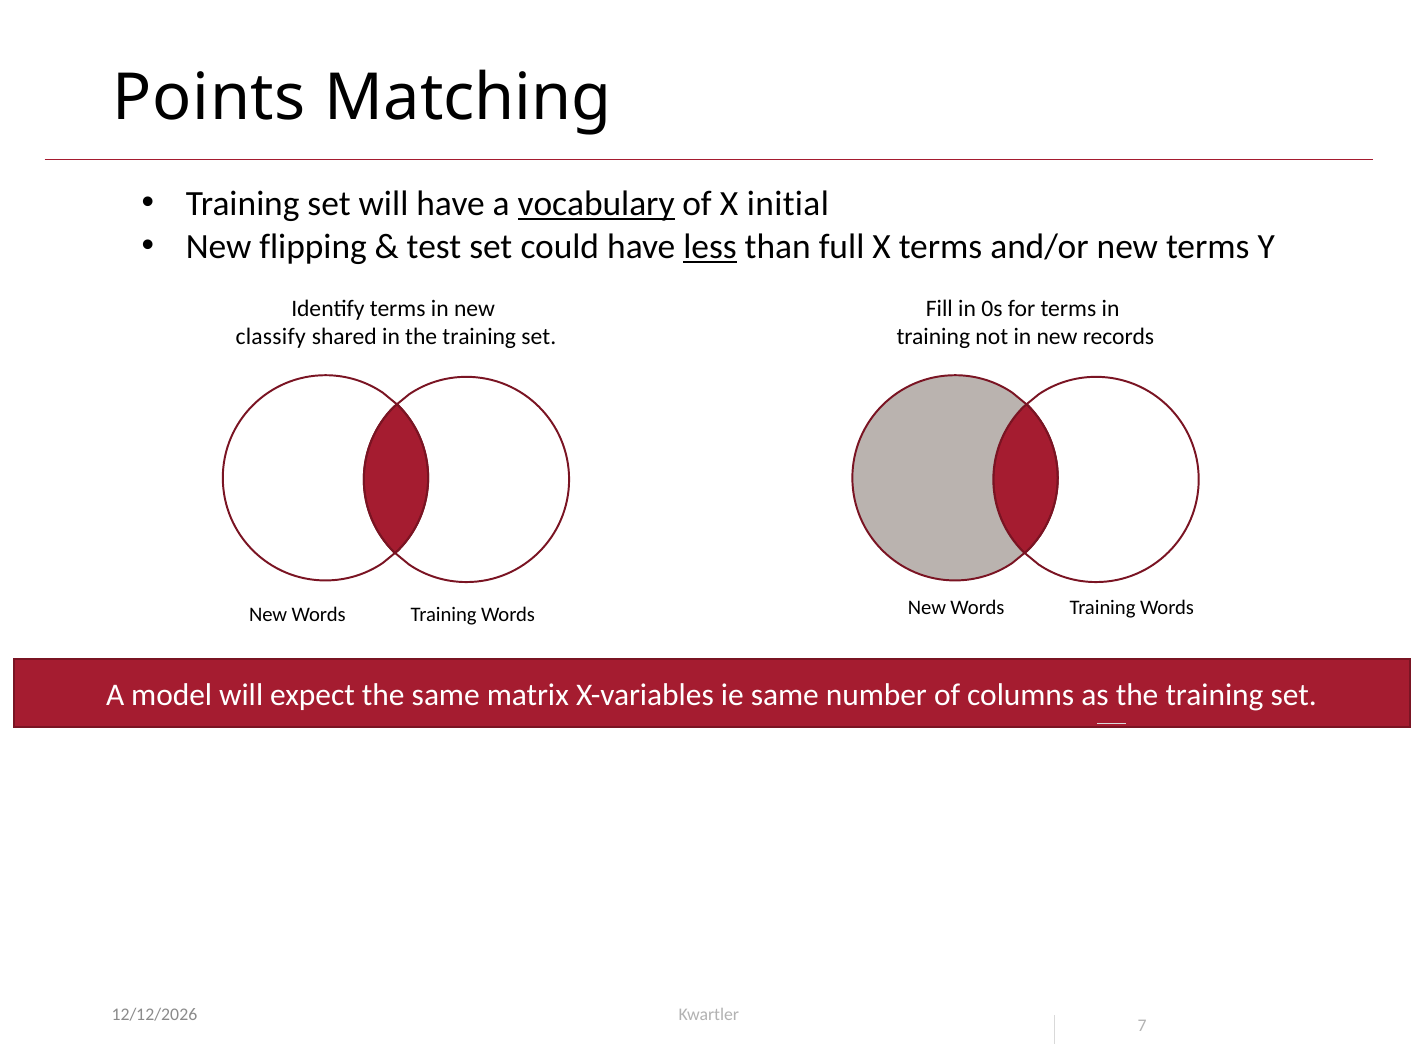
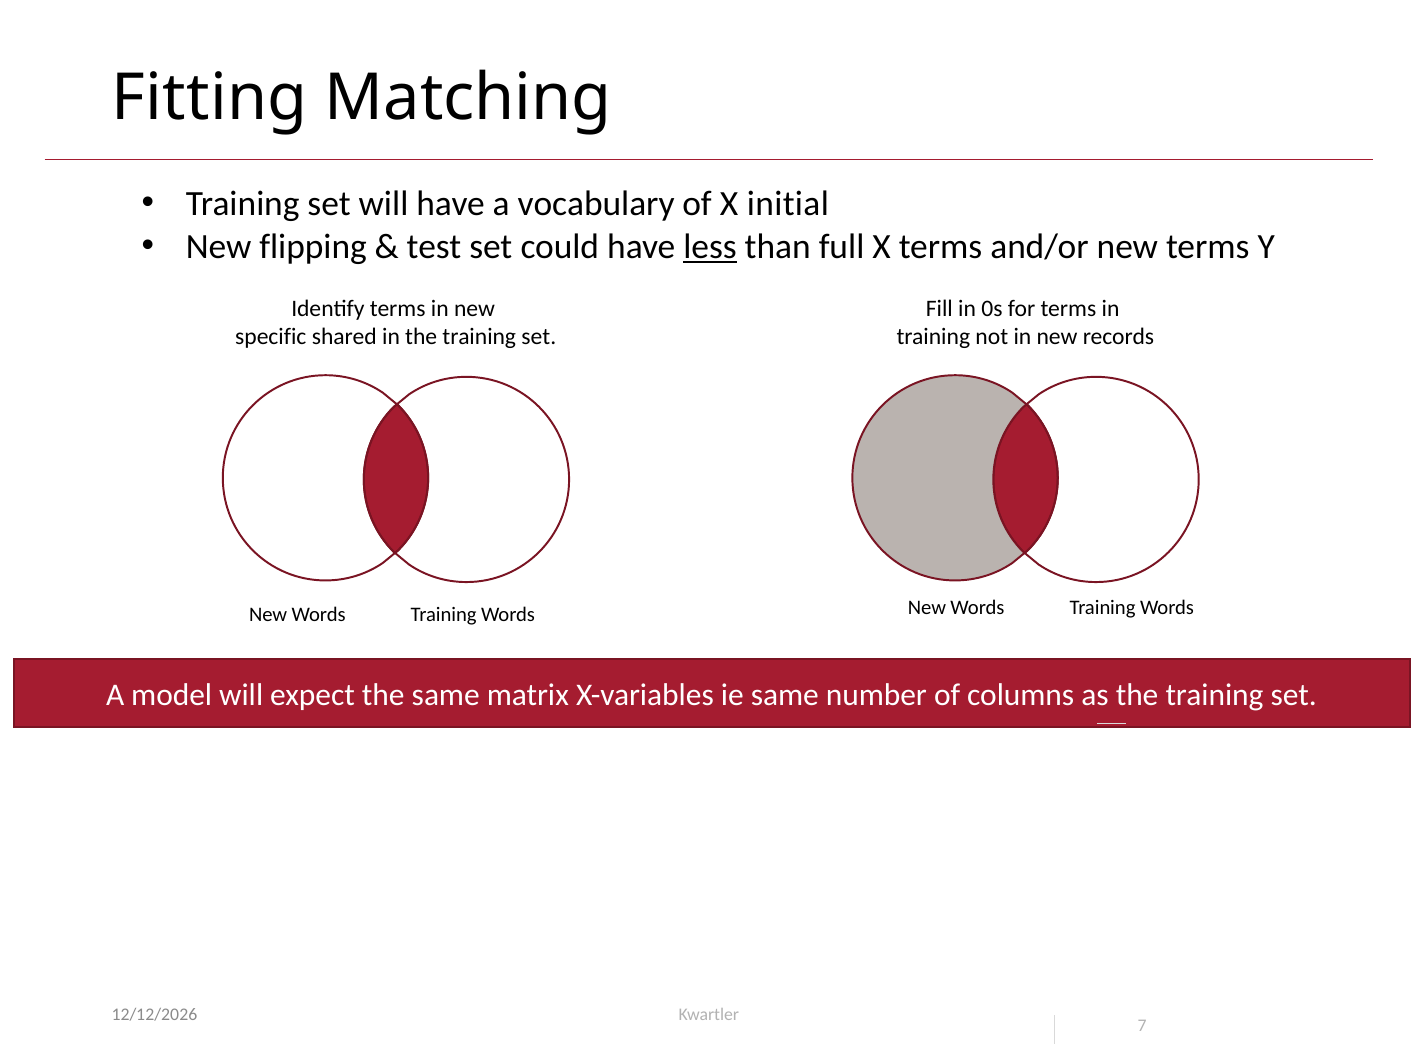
Points: Points -> Fitting
vocabulary underline: present -> none
classify: classify -> specific
